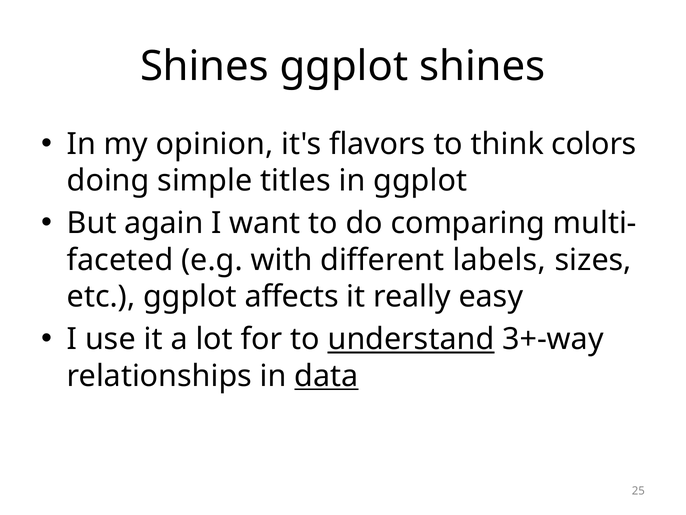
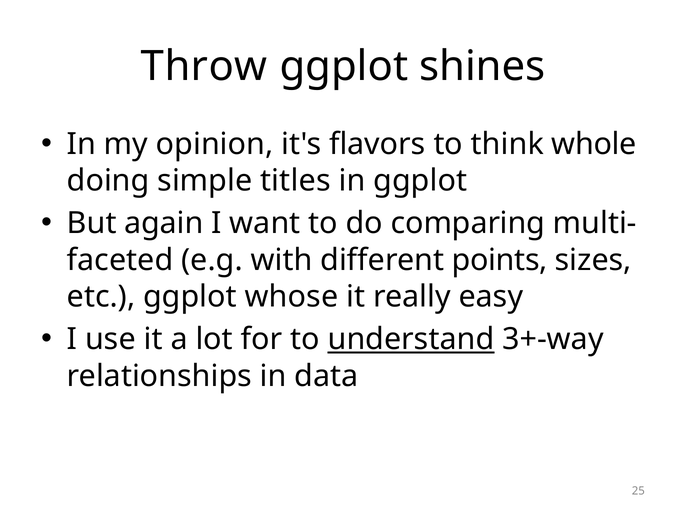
Shines at (204, 66): Shines -> Throw
colors: colors -> whole
labels: labels -> points
affects: affects -> whose
data underline: present -> none
